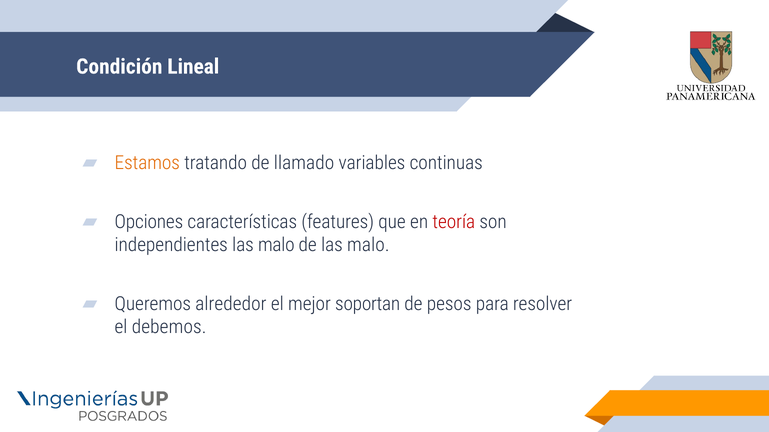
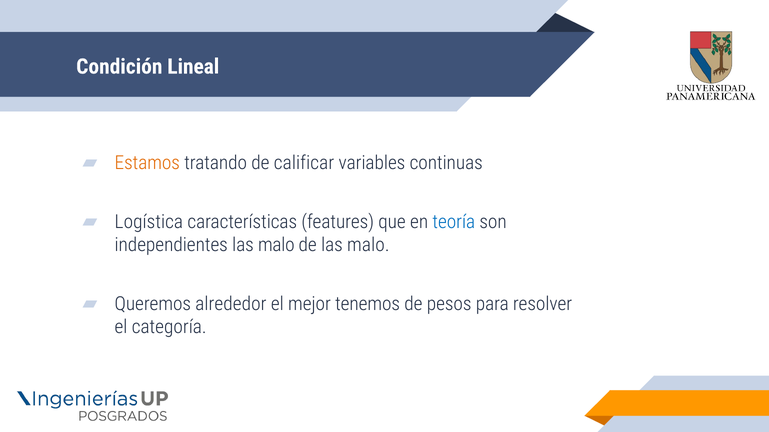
llamado: llamado -> calificar
Opciones: Opciones -> Logística
teoría colour: red -> blue
soportan: soportan -> tenemos
debemos: debemos -> categoría
